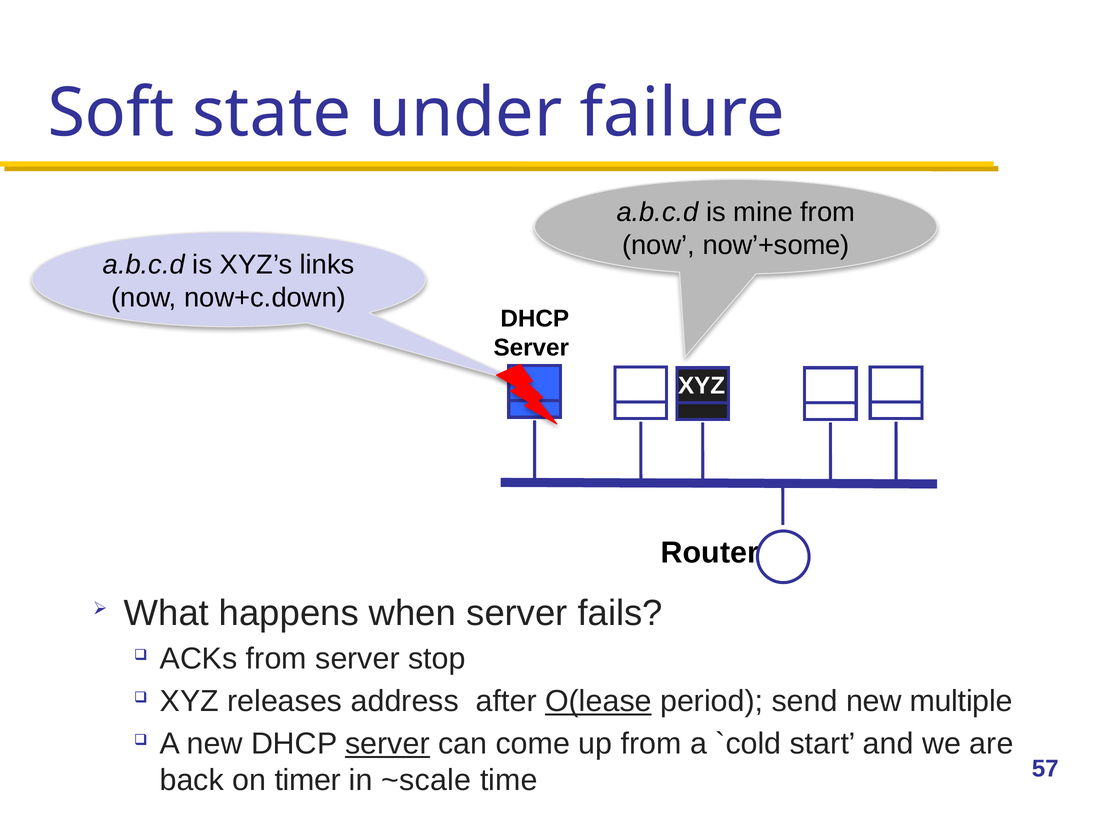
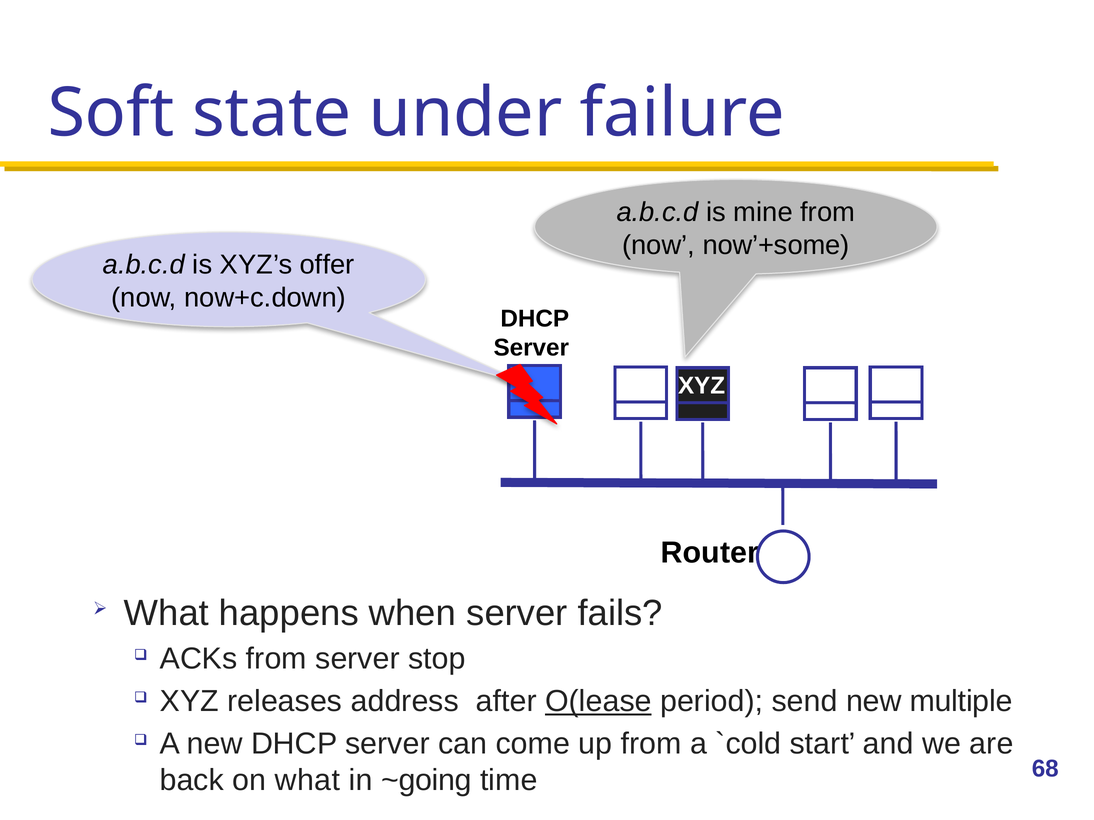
links: links -> offer
server at (387, 744) underline: present -> none
on timer: timer -> what
~scale: ~scale -> ~going
57: 57 -> 68
